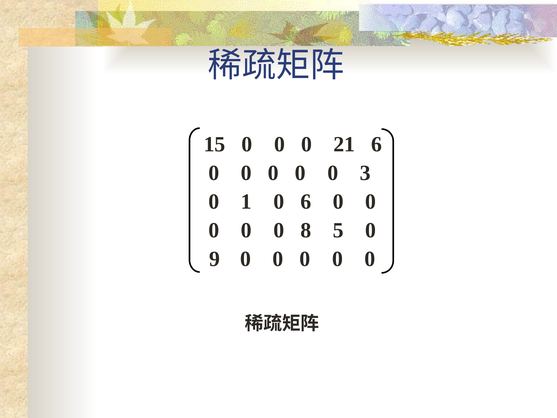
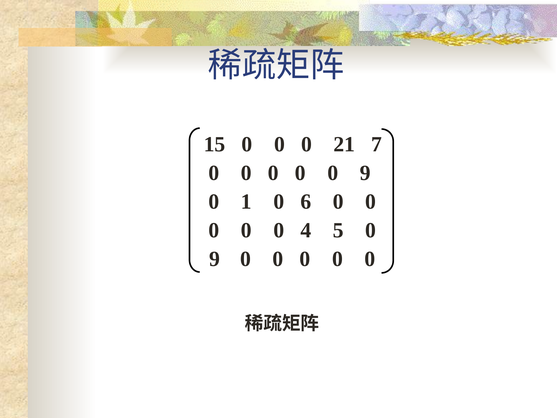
21 6: 6 -> 7
0 0 3: 3 -> 9
8: 8 -> 4
